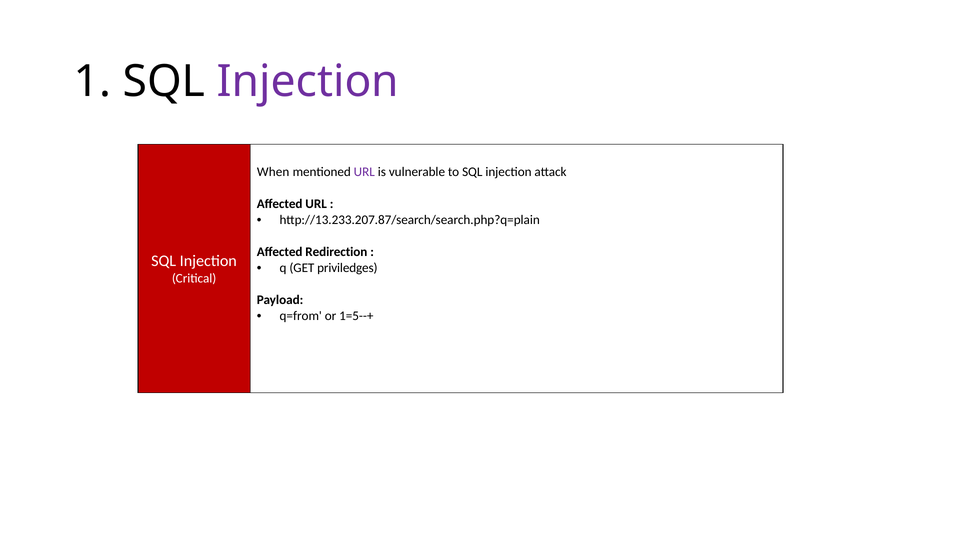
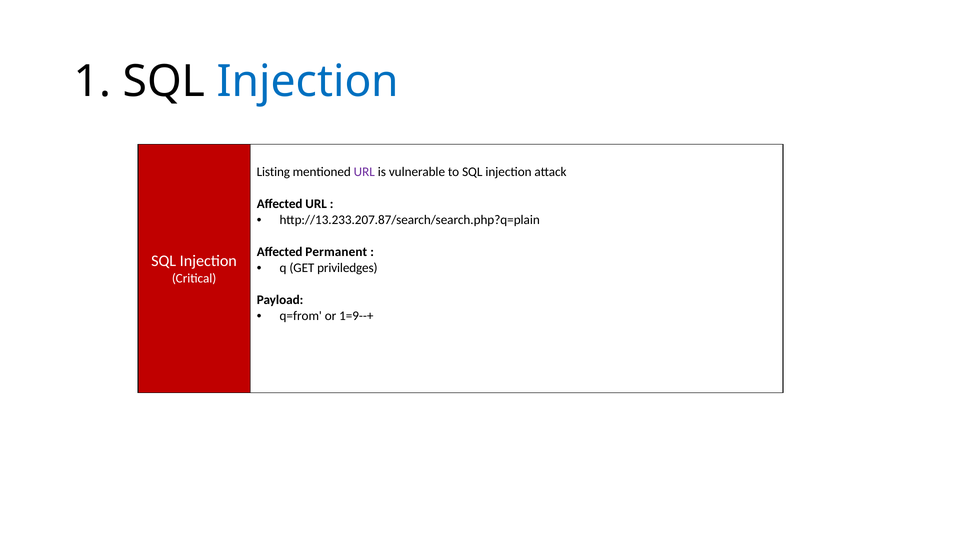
Injection at (308, 81) colour: purple -> blue
When: When -> Listing
Redirection: Redirection -> Permanent
1=5--+: 1=5--+ -> 1=9--+
